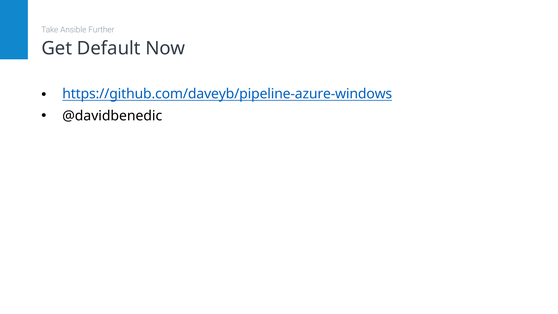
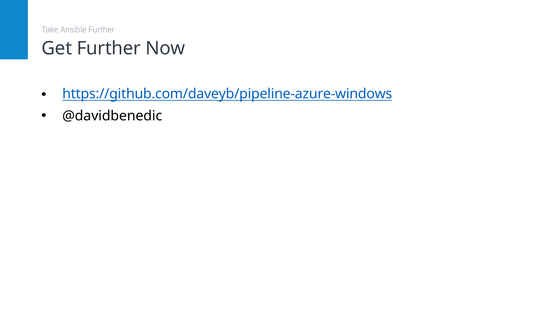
Get Default: Default -> Further
